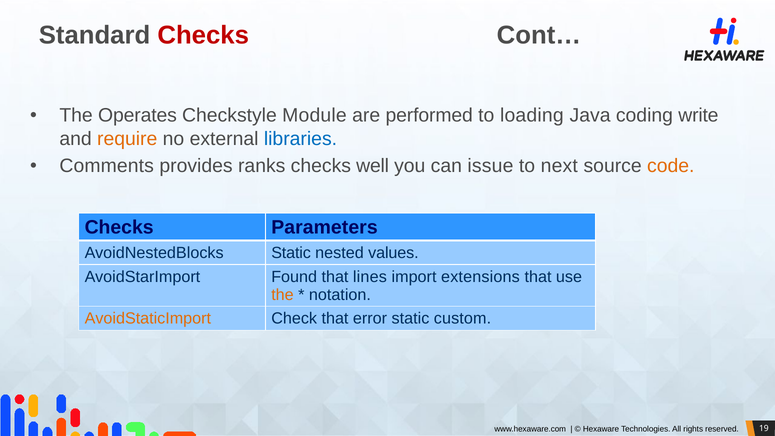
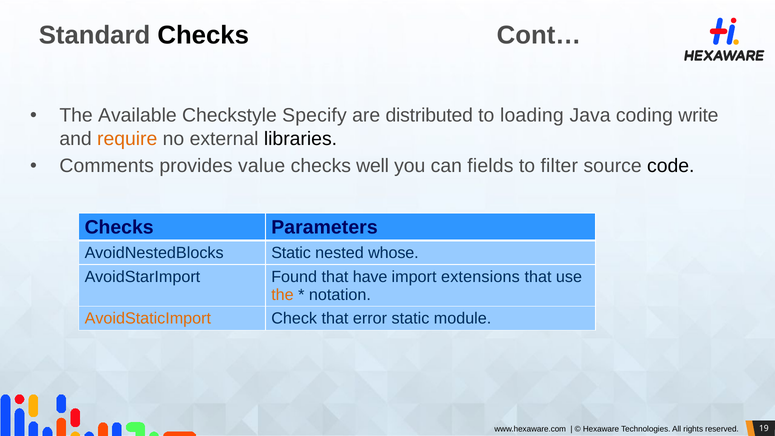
Checks at (203, 35) colour: red -> black
Operates: Operates -> Available
Module: Module -> Specify
performed: performed -> distributed
libraries colour: blue -> black
ranks: ranks -> value
issue: issue -> fields
next: next -> filter
code colour: orange -> black
values: values -> whose
lines: lines -> have
custom: custom -> module
